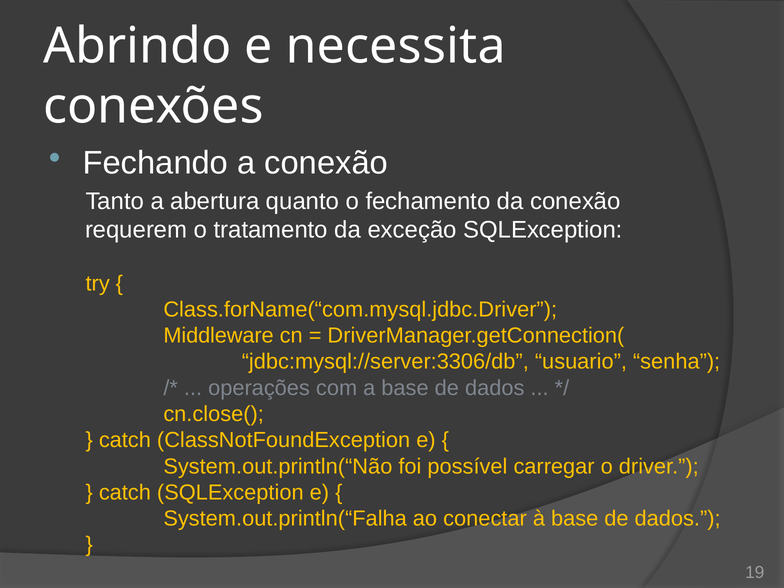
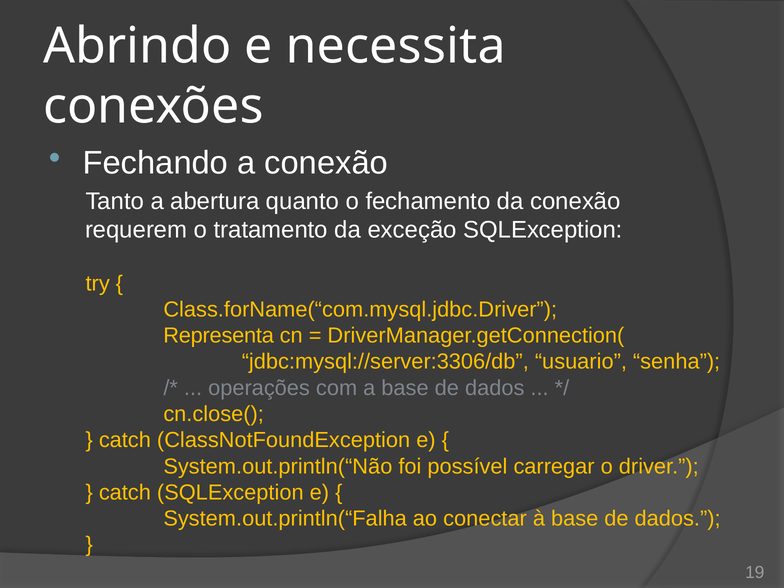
Middleware: Middleware -> Representa
